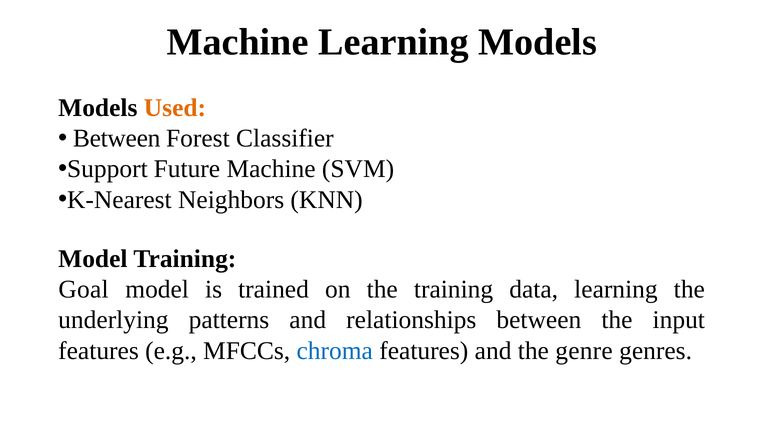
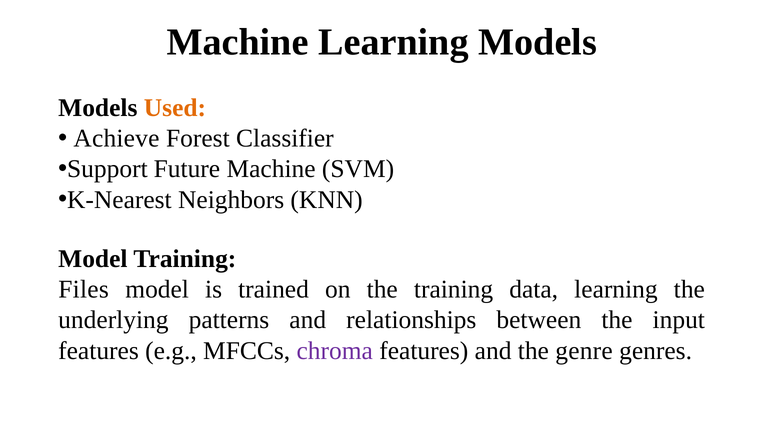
Between at (117, 138): Between -> Achieve
Goal: Goal -> Files
chroma colour: blue -> purple
